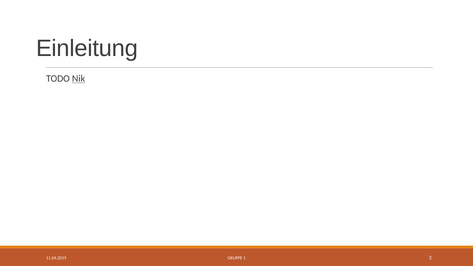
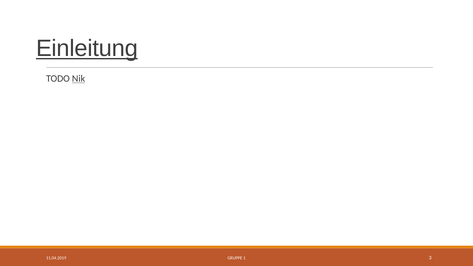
Einleitung underline: none -> present
